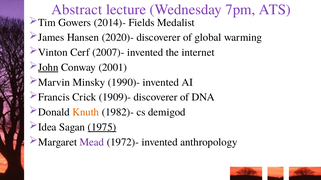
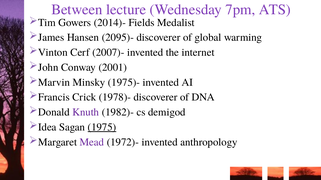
Abstract: Abstract -> Between
2020)-: 2020)- -> 2095)-
John underline: present -> none
1990)-: 1990)- -> 1975)-
1909)-: 1909)- -> 1978)-
Knuth colour: orange -> purple
